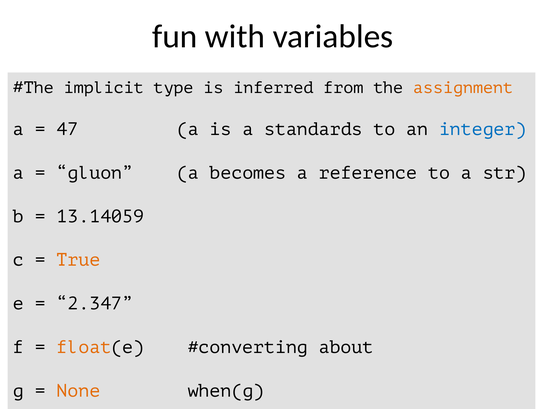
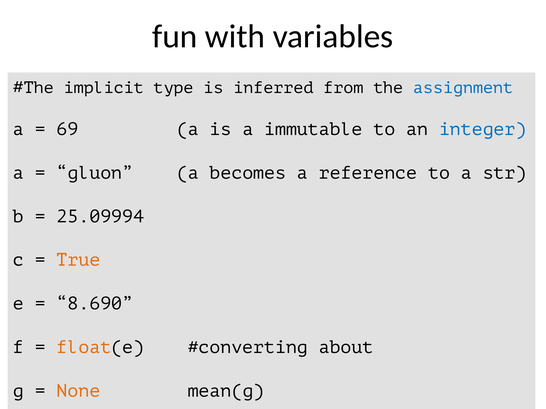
assignment colour: orange -> blue
47: 47 -> 69
standards: standards -> immutable
13.14059: 13.14059 -> 25.09994
2.347: 2.347 -> 8.690
when(g: when(g -> mean(g
